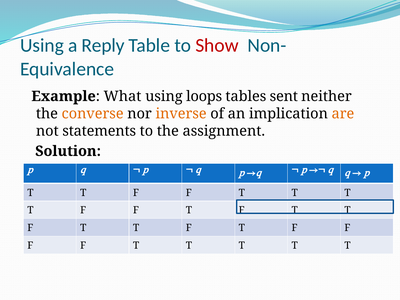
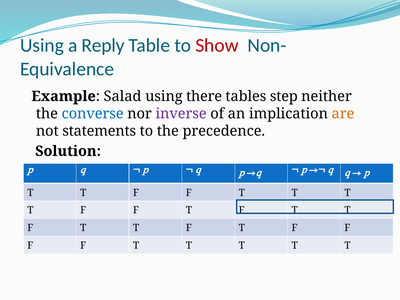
What: What -> Salad
loops: loops -> there
sent: sent -> step
converse colour: orange -> blue
inverse colour: orange -> purple
assignment: assignment -> precedence
